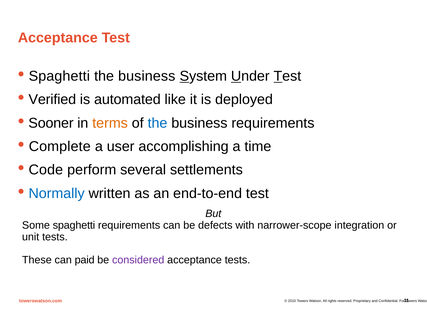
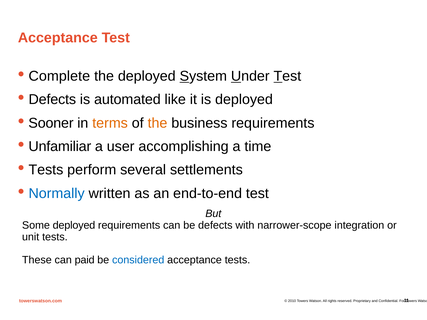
Spaghetti at (59, 76): Spaghetti -> Complete
business at (147, 76): business -> deployed
Verified at (52, 100): Verified -> Defects
the at (158, 123) colour: blue -> orange
Complete: Complete -> Unfamiliar
Code at (46, 170): Code -> Tests
Some spaghetti: spaghetti -> deployed
considered colour: purple -> blue
